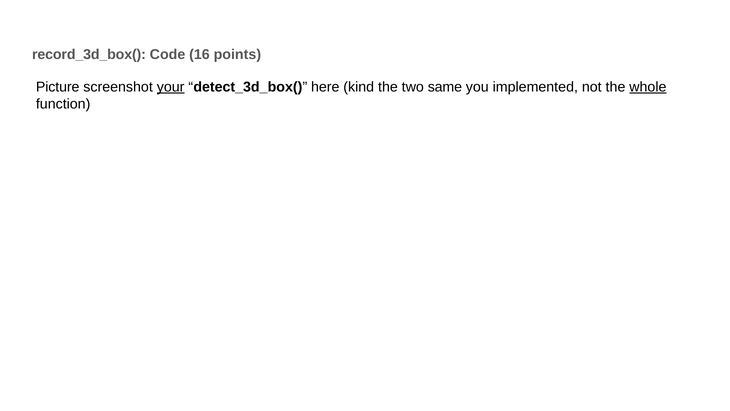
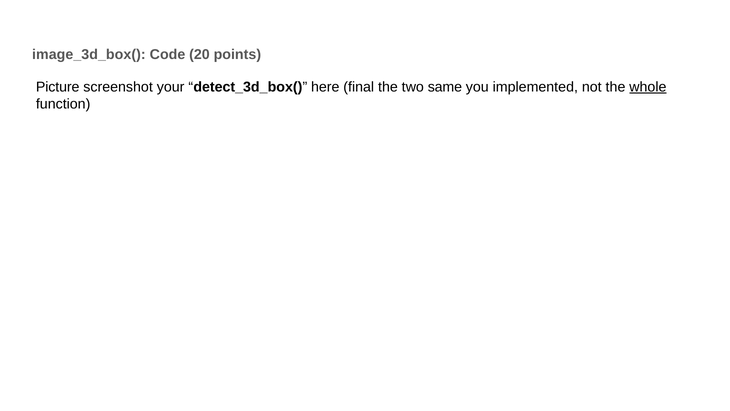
record_3d_box(: record_3d_box( -> image_3d_box(
16: 16 -> 20
your underline: present -> none
kind: kind -> final
